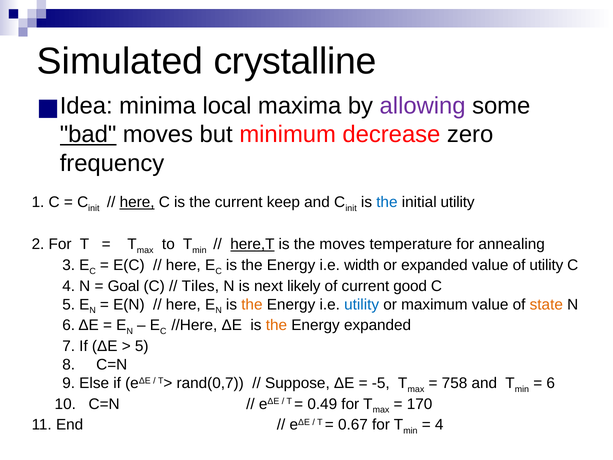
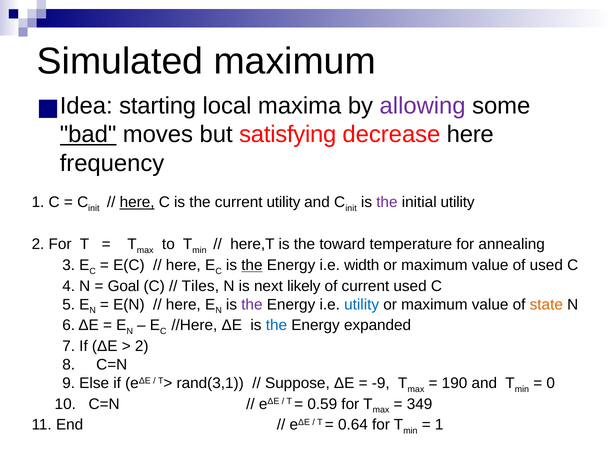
Simulated crystalline: crystalline -> maximum
minima: minima -> starting
minimum: minimum -> satisfying
decrease zero: zero -> here
current keep: keep -> utility
the at (387, 202) colour: blue -> purple
here,T underline: present -> none
the moves: moves -> toward
the at (252, 265) underline: none -> present
expanded at (434, 265): expanded -> maximum
of utility: utility -> used
current good: good -> used
the at (252, 304) colour: orange -> purple
the at (276, 325) colour: orange -> blue
5 at (142, 346): 5 -> 2
rand(0,7: rand(0,7 -> rand(3,1
-5: -5 -> -9
758: 758 -> 190
6 at (551, 383): 6 -> 0
0.49: 0.49 -> 0.59
170: 170 -> 349
0.67: 0.67 -> 0.64
4 at (439, 425): 4 -> 1
